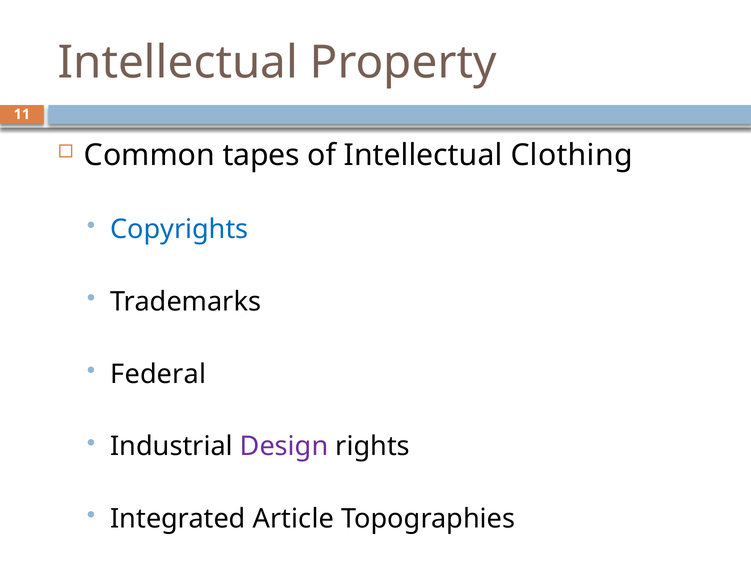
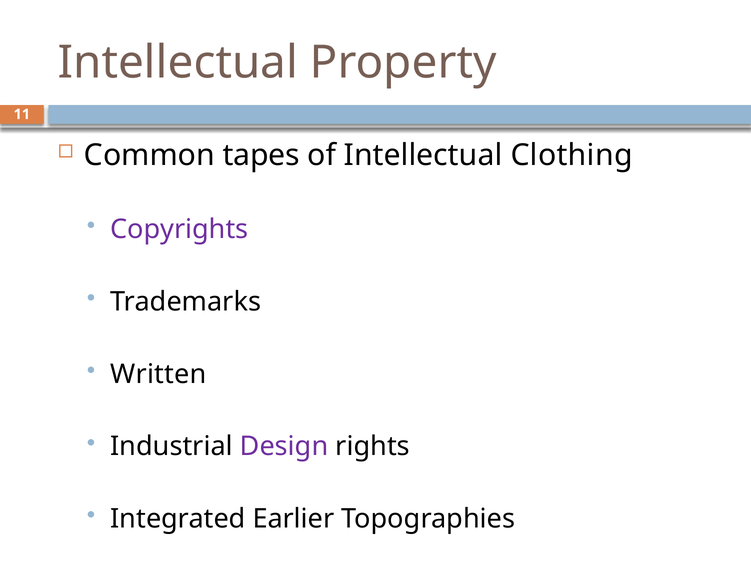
Copyrights colour: blue -> purple
Federal: Federal -> Written
Article: Article -> Earlier
